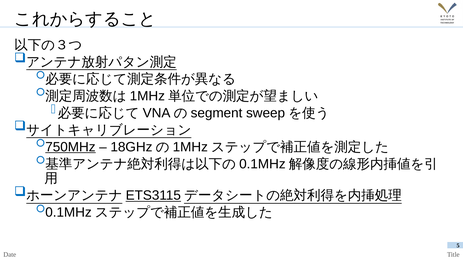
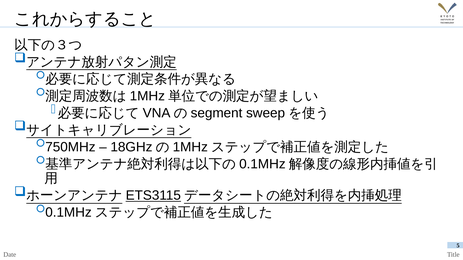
750MHz underline: present -> none
